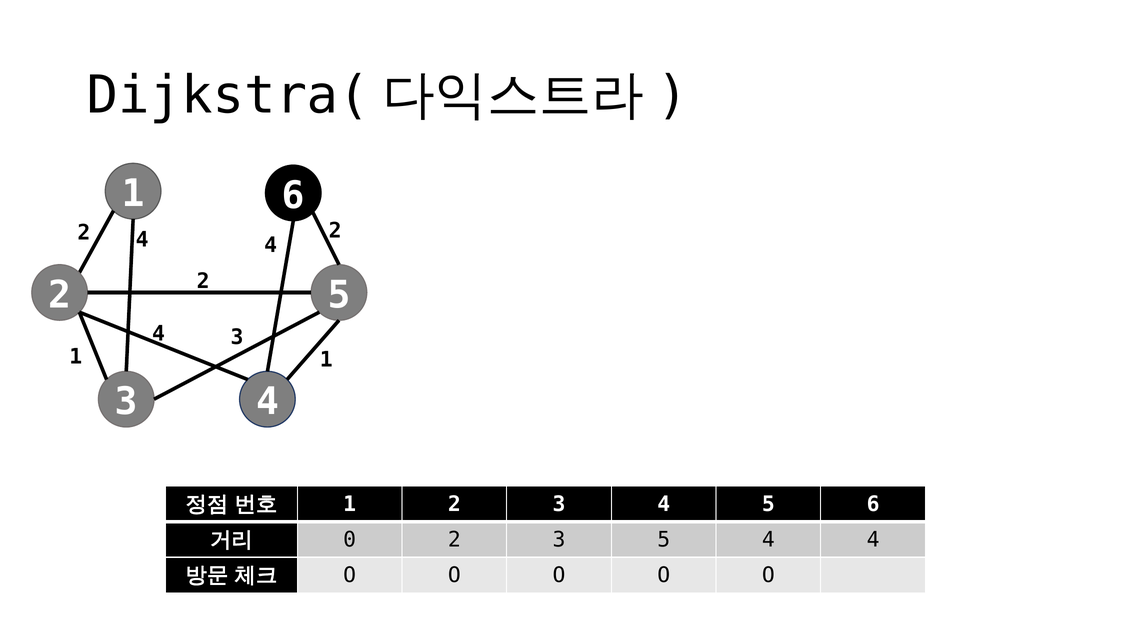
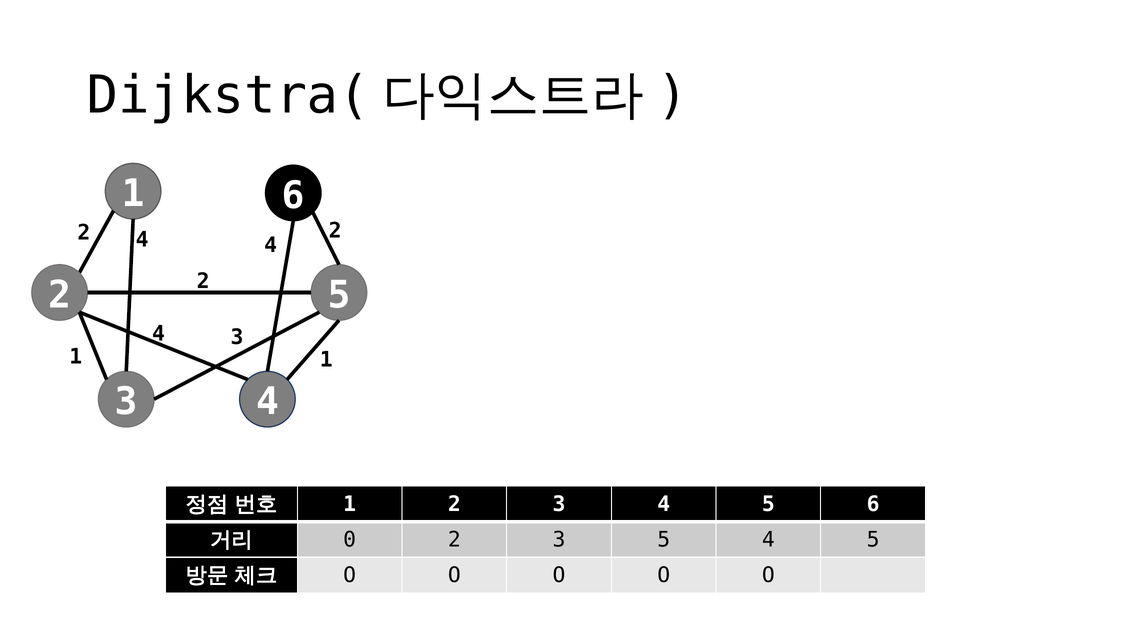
5 4 4: 4 -> 5
